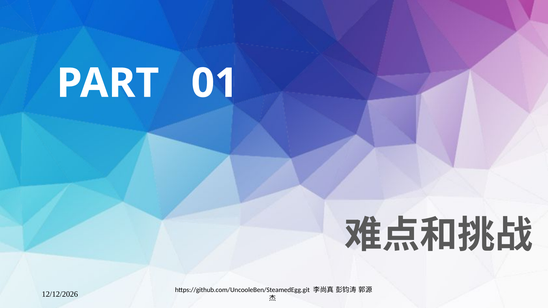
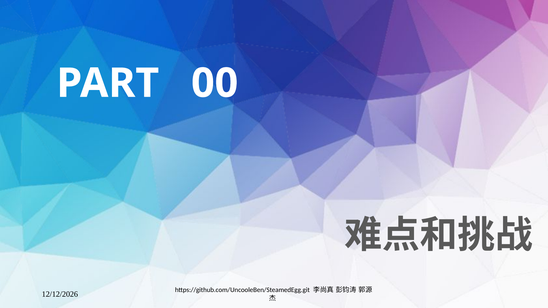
01: 01 -> 00
